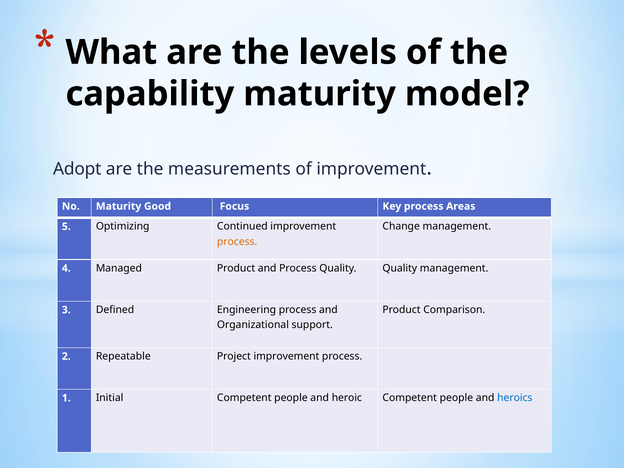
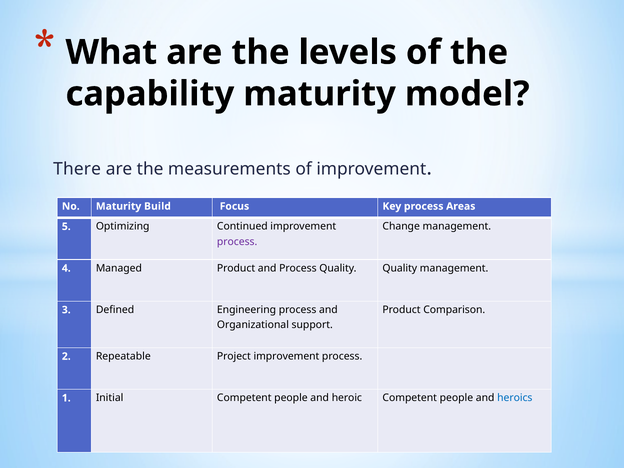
Adopt: Adopt -> There
Good: Good -> Build
process at (237, 242) colour: orange -> purple
